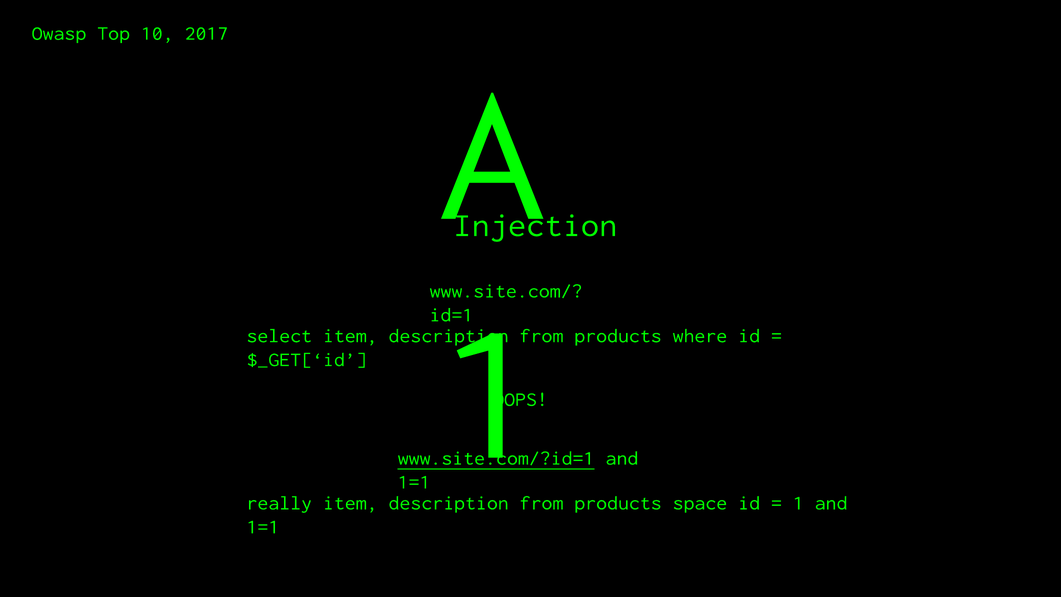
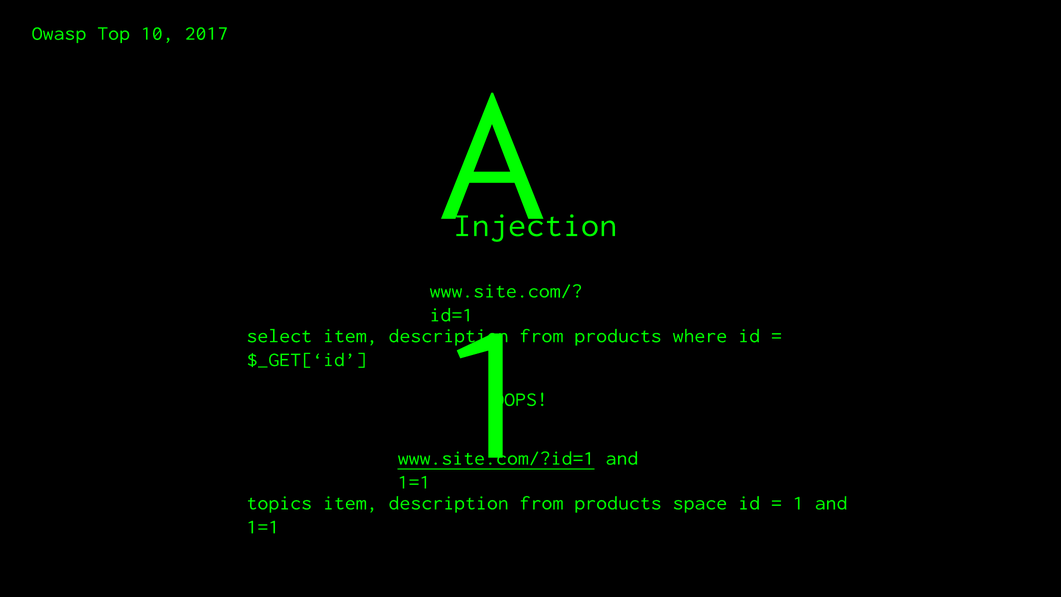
really: really -> topics
